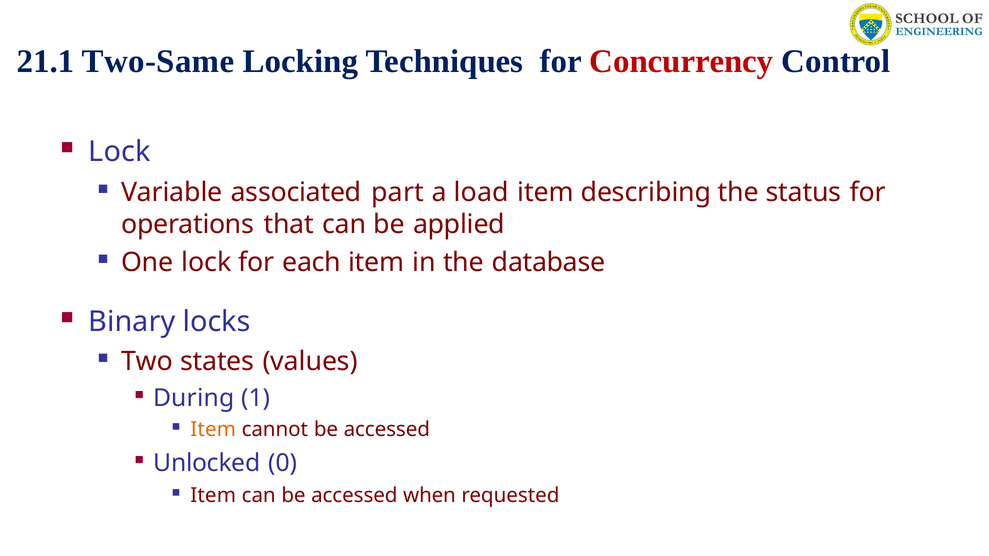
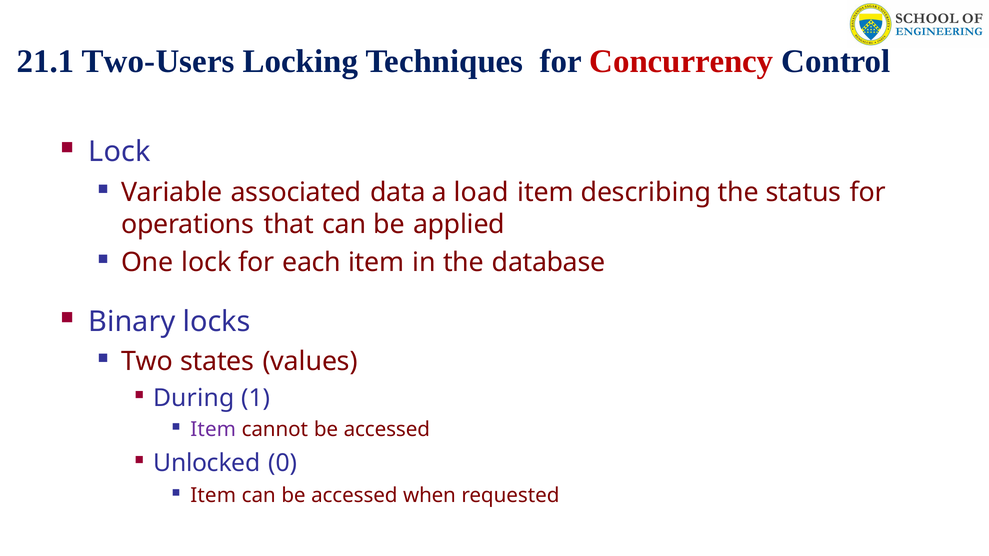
Two-Same: Two-Same -> Two-Users
part: part -> data
Item at (213, 430) colour: orange -> purple
